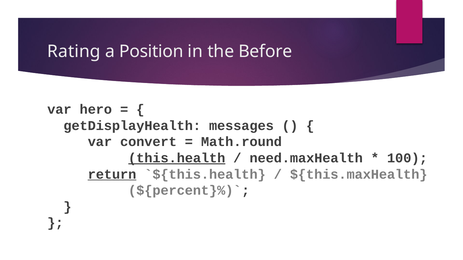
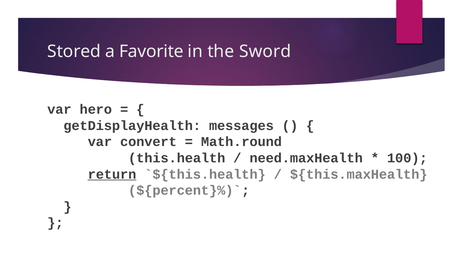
Rating: Rating -> Stored
Position: Position -> Favorite
Before: Before -> Sword
this.health underline: present -> none
